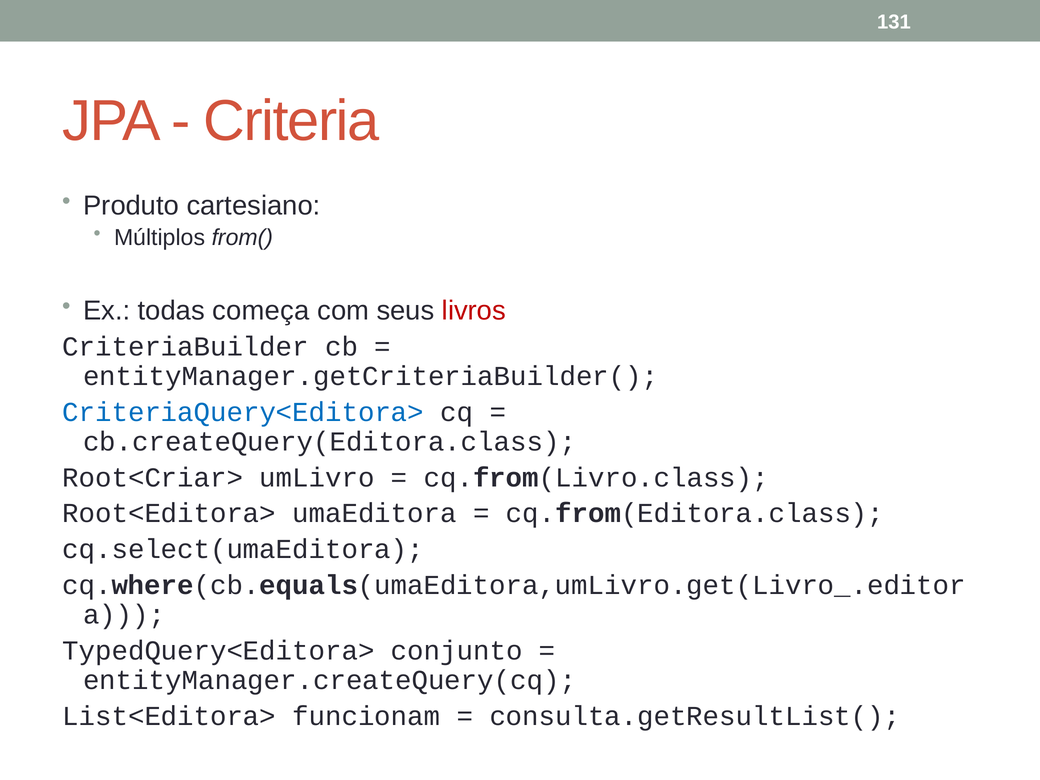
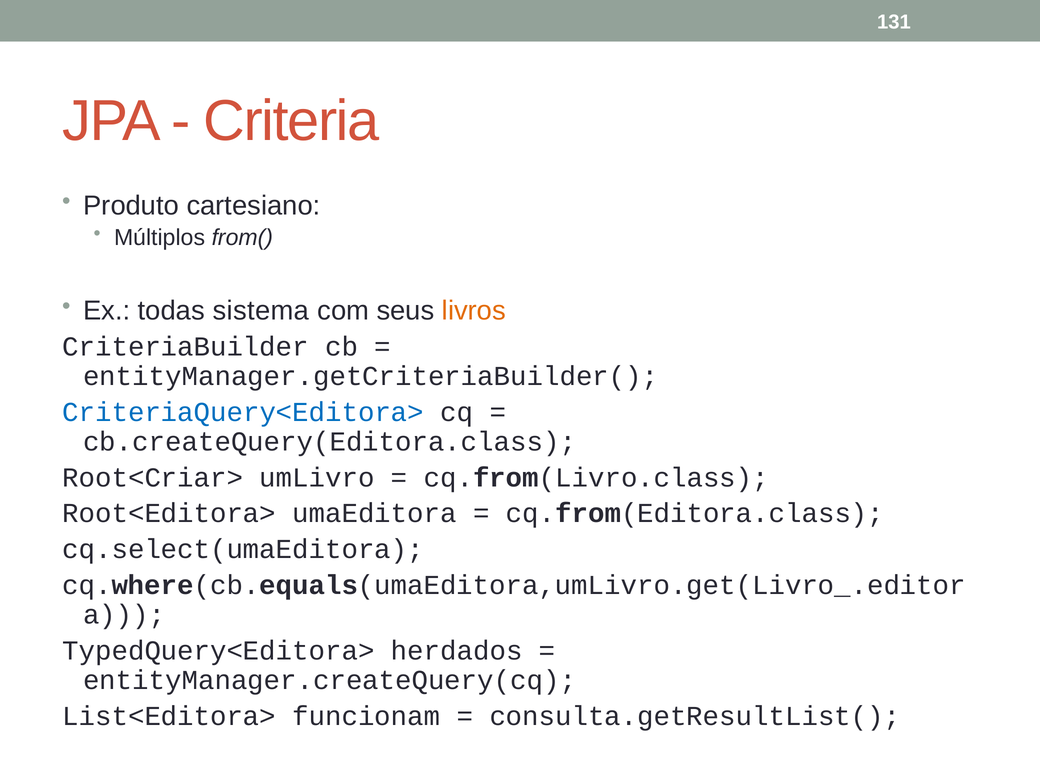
começa: começa -> sistema
livros colour: red -> orange
conjunto: conjunto -> herdados
